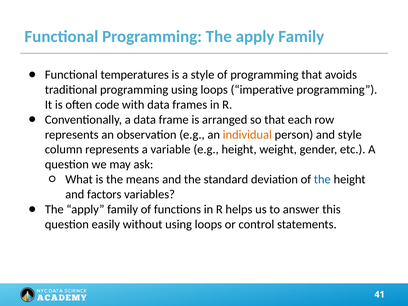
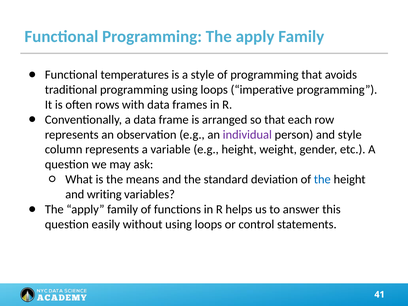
code: code -> rows
individual colour: orange -> purple
factors: factors -> writing
